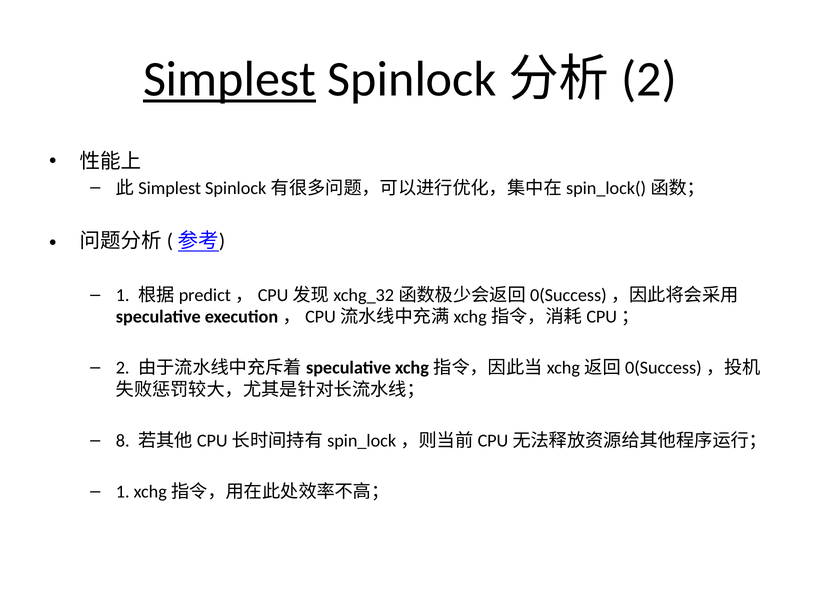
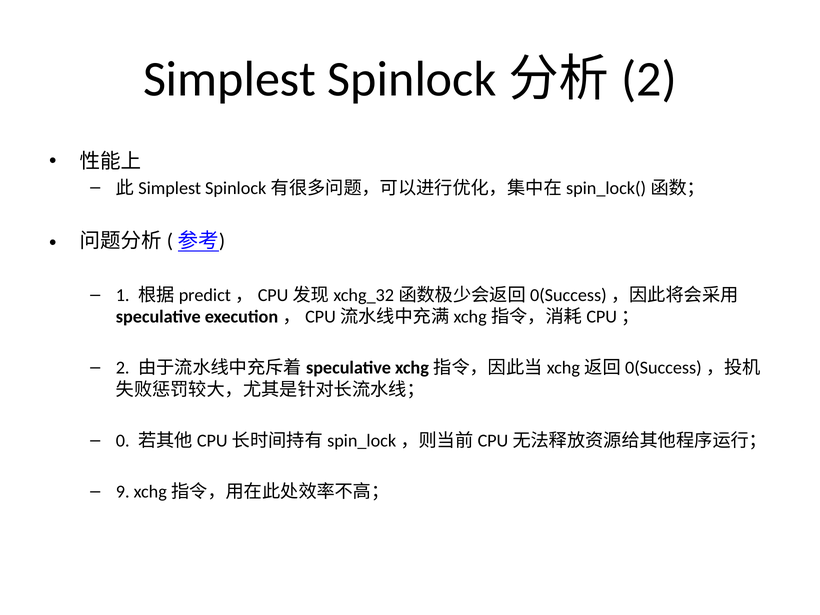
Simplest underline: present -> none
8: 8 -> 0
1 at (123, 492): 1 -> 9
